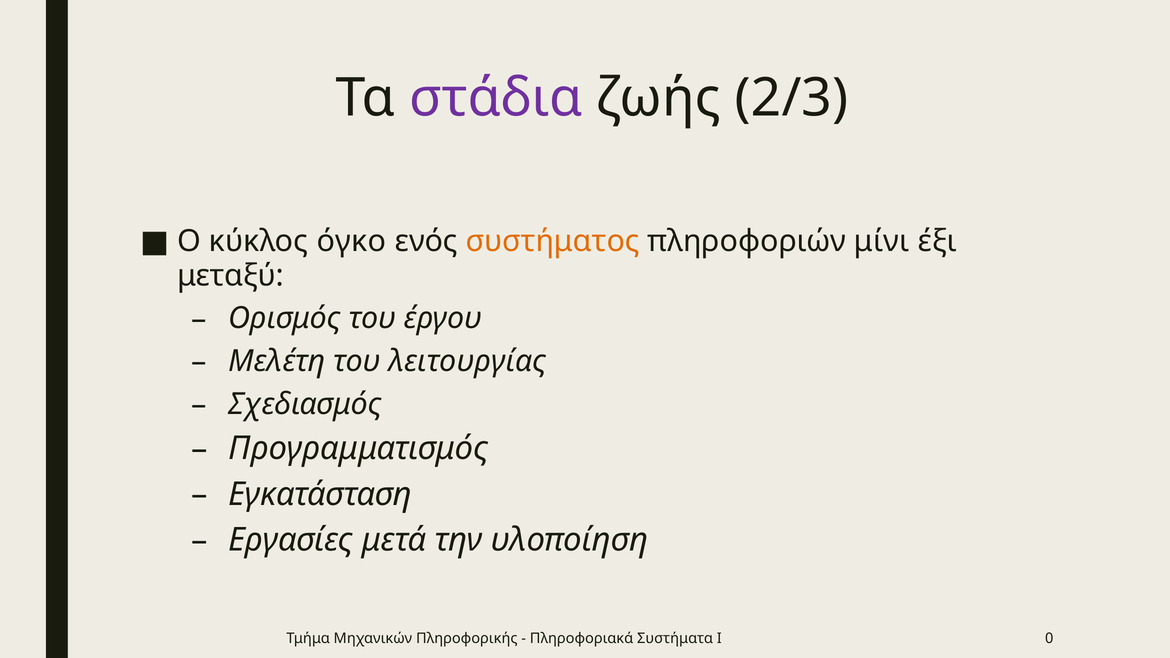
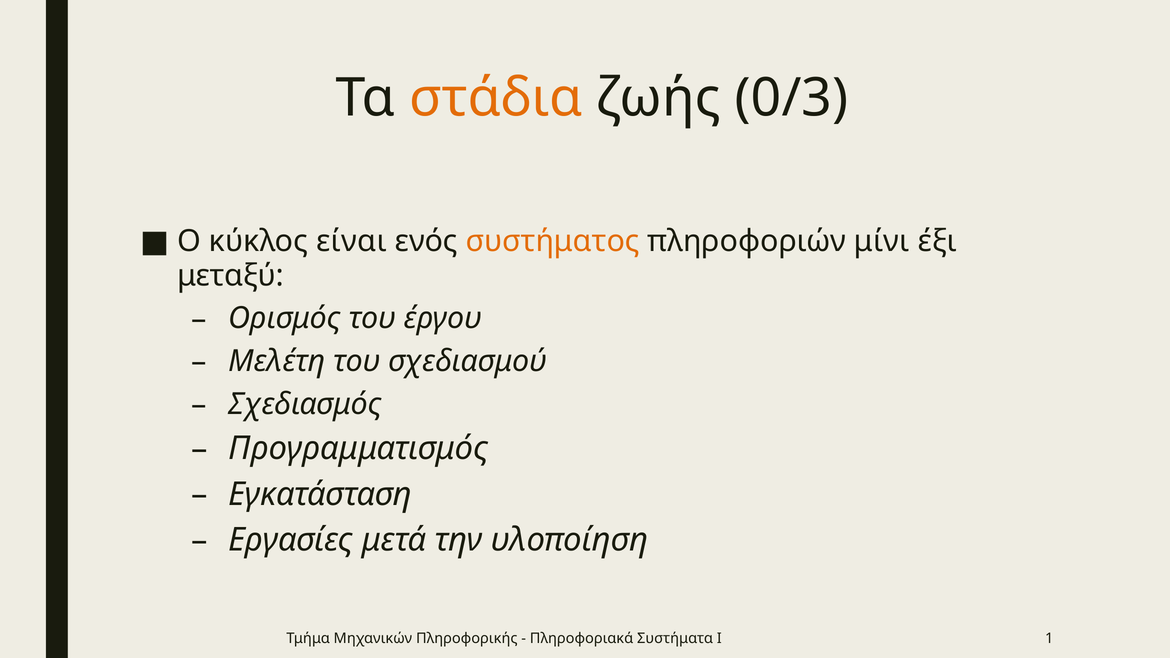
στάδια colour: purple -> orange
2/3: 2/3 -> 0/3
όγκο: όγκο -> είναι
λειτουργίας: λειτουργίας -> σχεδιασμού
0: 0 -> 1
